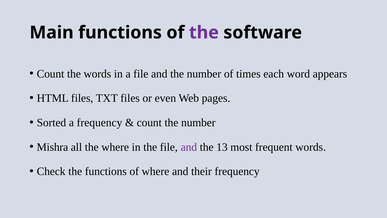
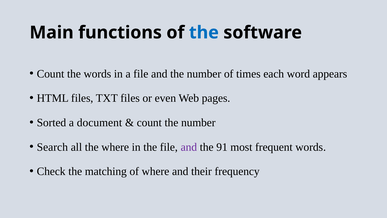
the at (204, 33) colour: purple -> blue
a frequency: frequency -> document
Mishra: Mishra -> Search
13: 13 -> 91
the functions: functions -> matching
